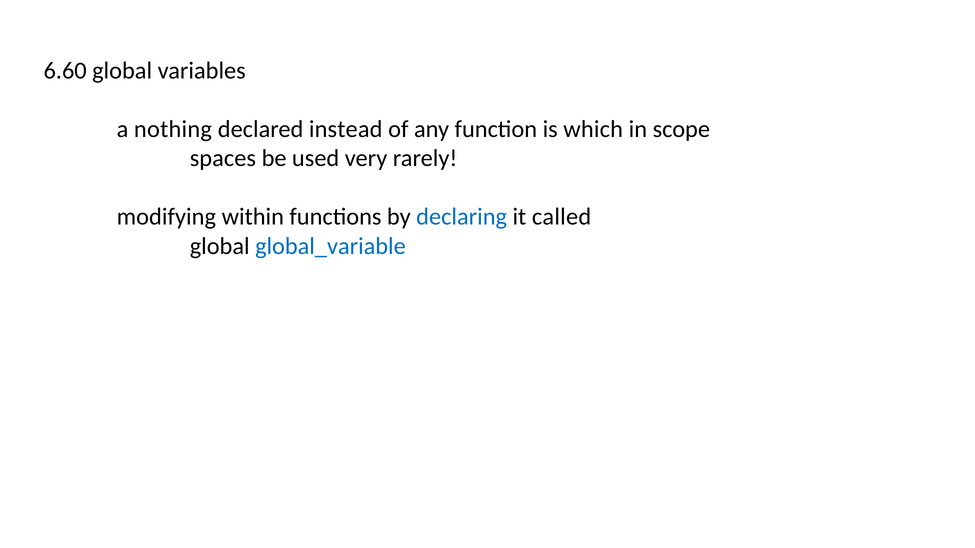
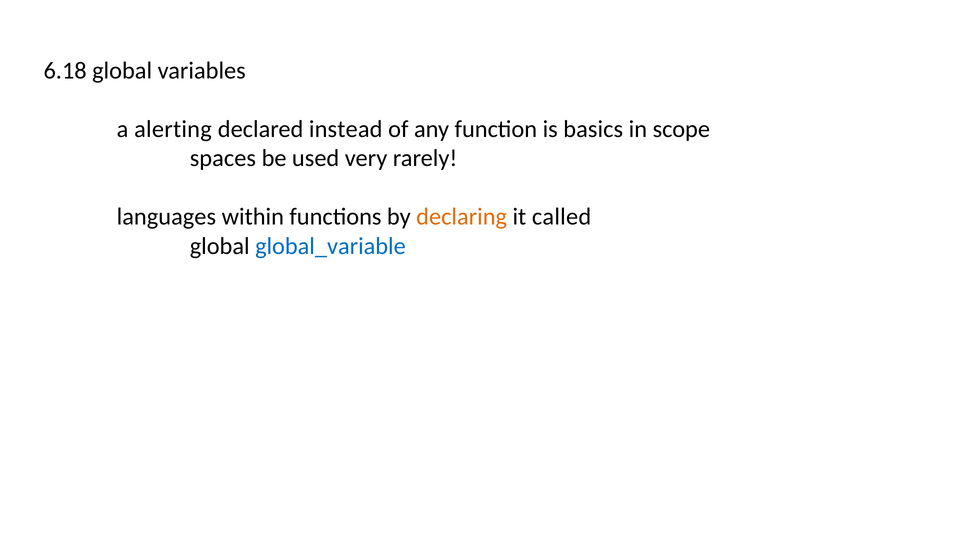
6.60: 6.60 -> 6.18
nothing: nothing -> alerting
which: which -> basics
modifying: modifying -> languages
declaring colour: blue -> orange
